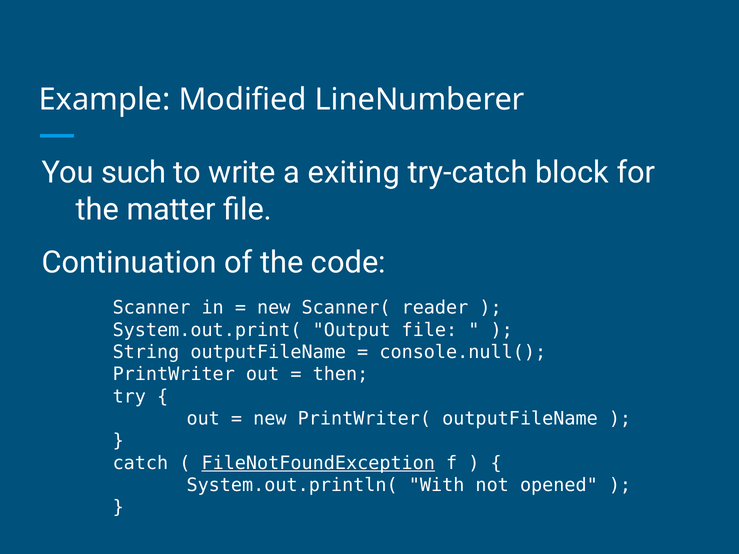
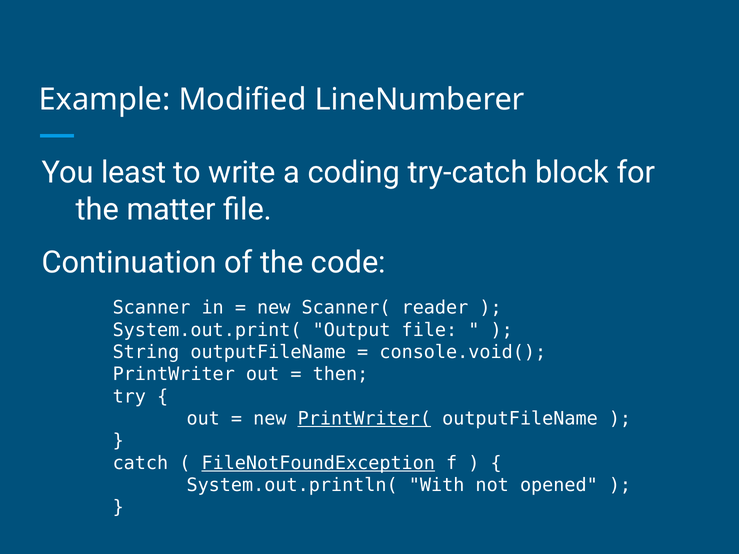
such: such -> least
exiting: exiting -> coding
console.null(: console.null( -> console.void(
PrintWriter( underline: none -> present
